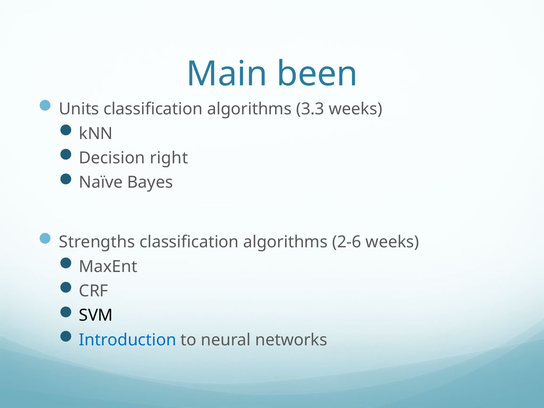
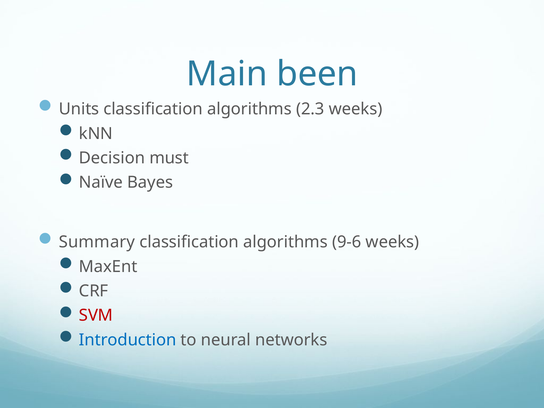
3.3: 3.3 -> 2.3
right: right -> must
Strengths: Strengths -> Summary
2-6: 2-6 -> 9-6
SVM colour: black -> red
